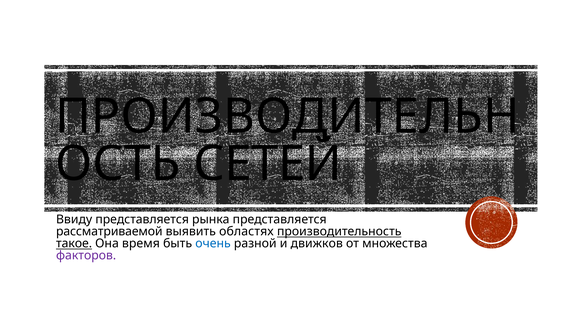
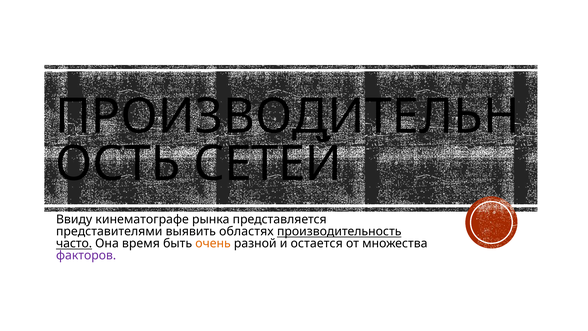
Ввиду представляется: представляется -> кинематографе
рассматриваемой: рассматриваемой -> представителями
такое: такое -> часто
очень colour: blue -> orange
движков: движков -> остается
